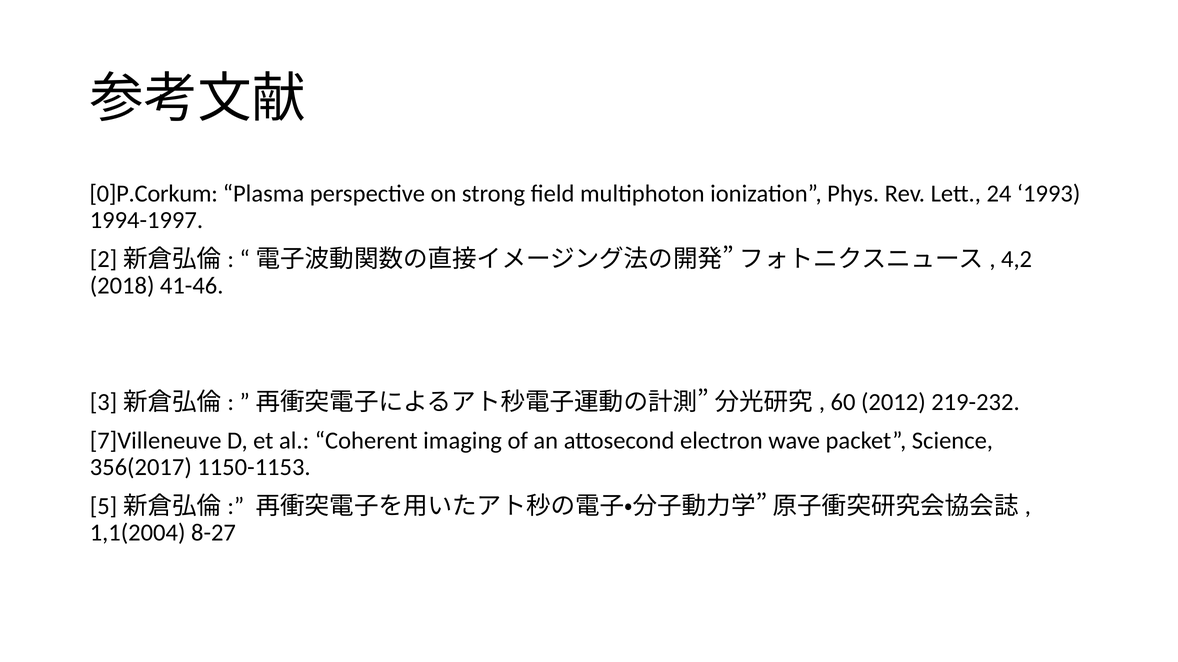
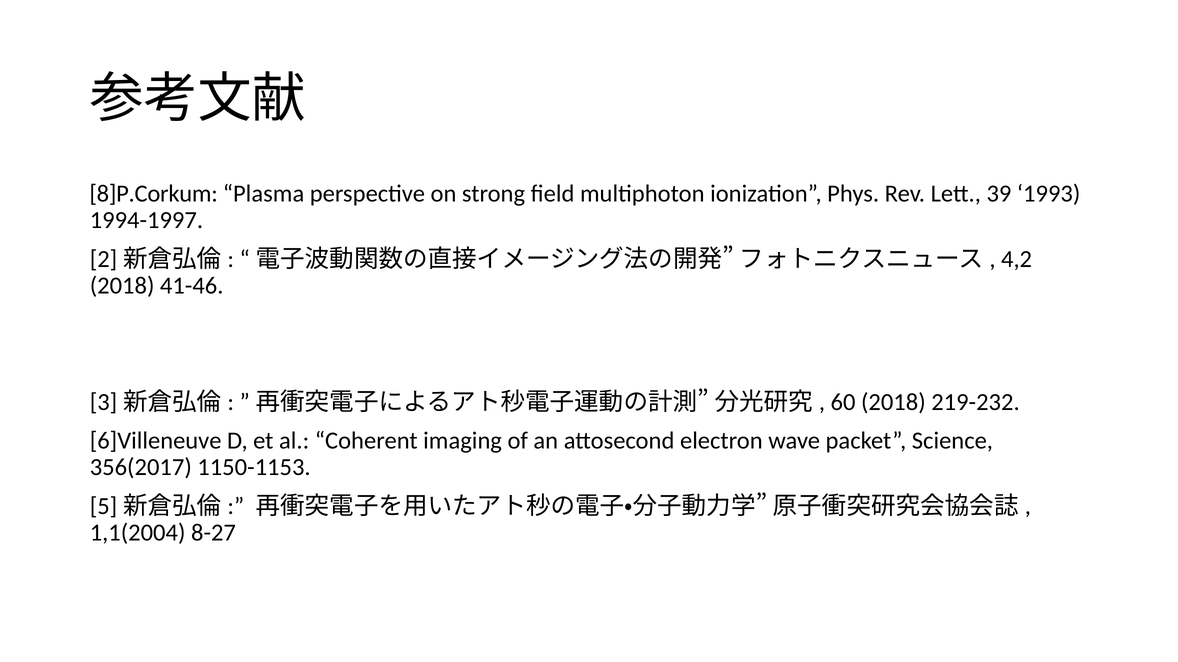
0]P.Corkum: 0]P.Corkum -> 8]P.Corkum
24: 24 -> 39
60 2012: 2012 -> 2018
7]Villeneuve: 7]Villeneuve -> 6]Villeneuve
